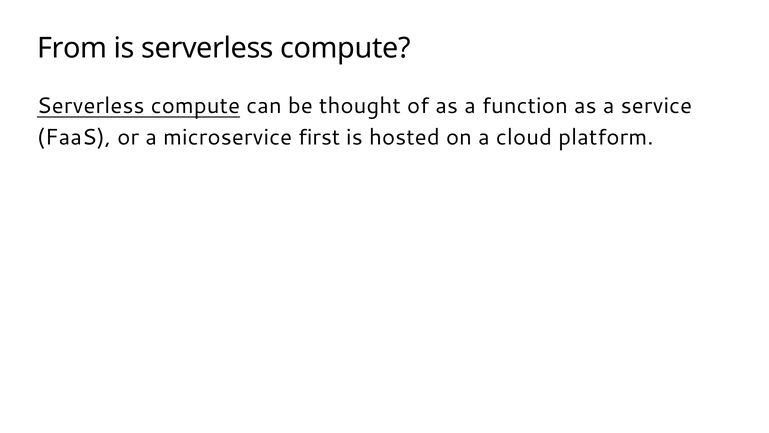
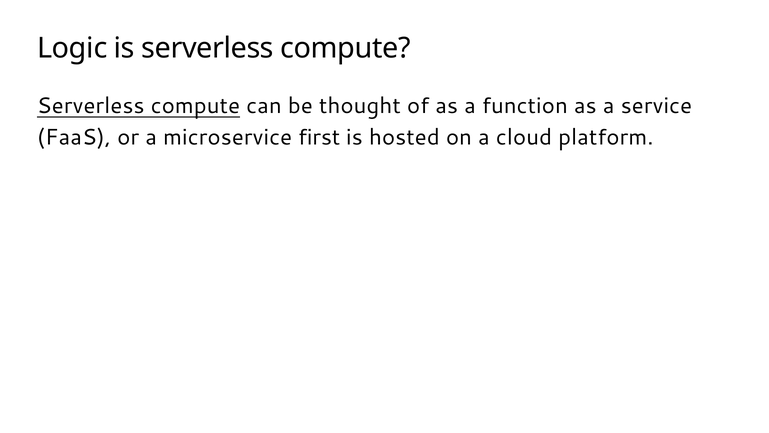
From: From -> Logic
